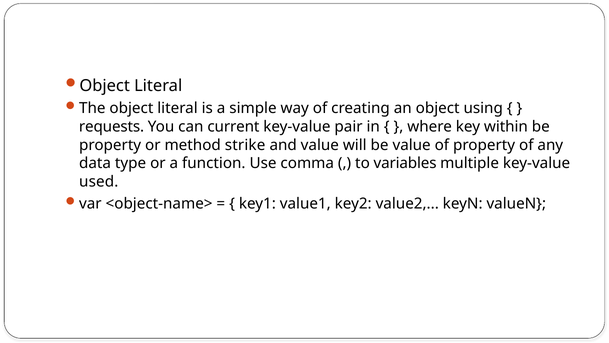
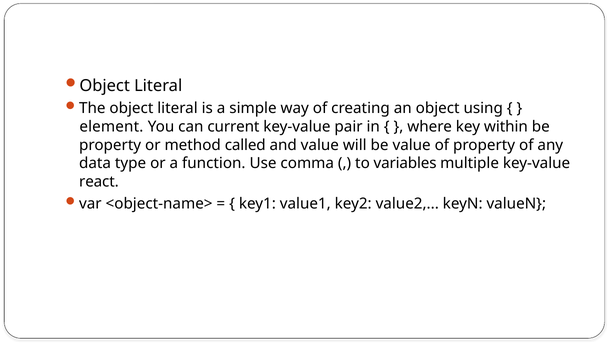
requests: requests -> element
strike: strike -> called
used: used -> react
